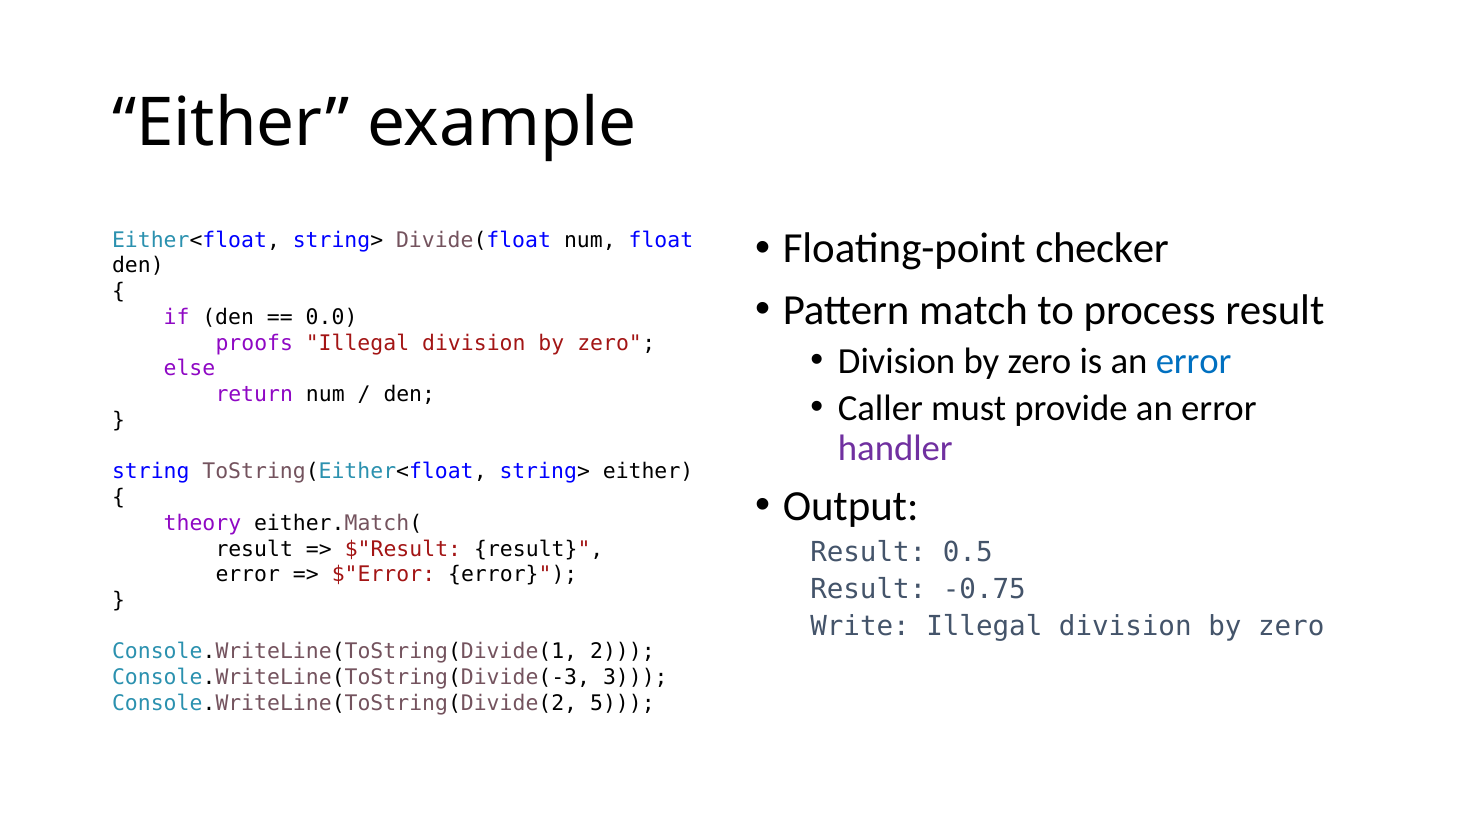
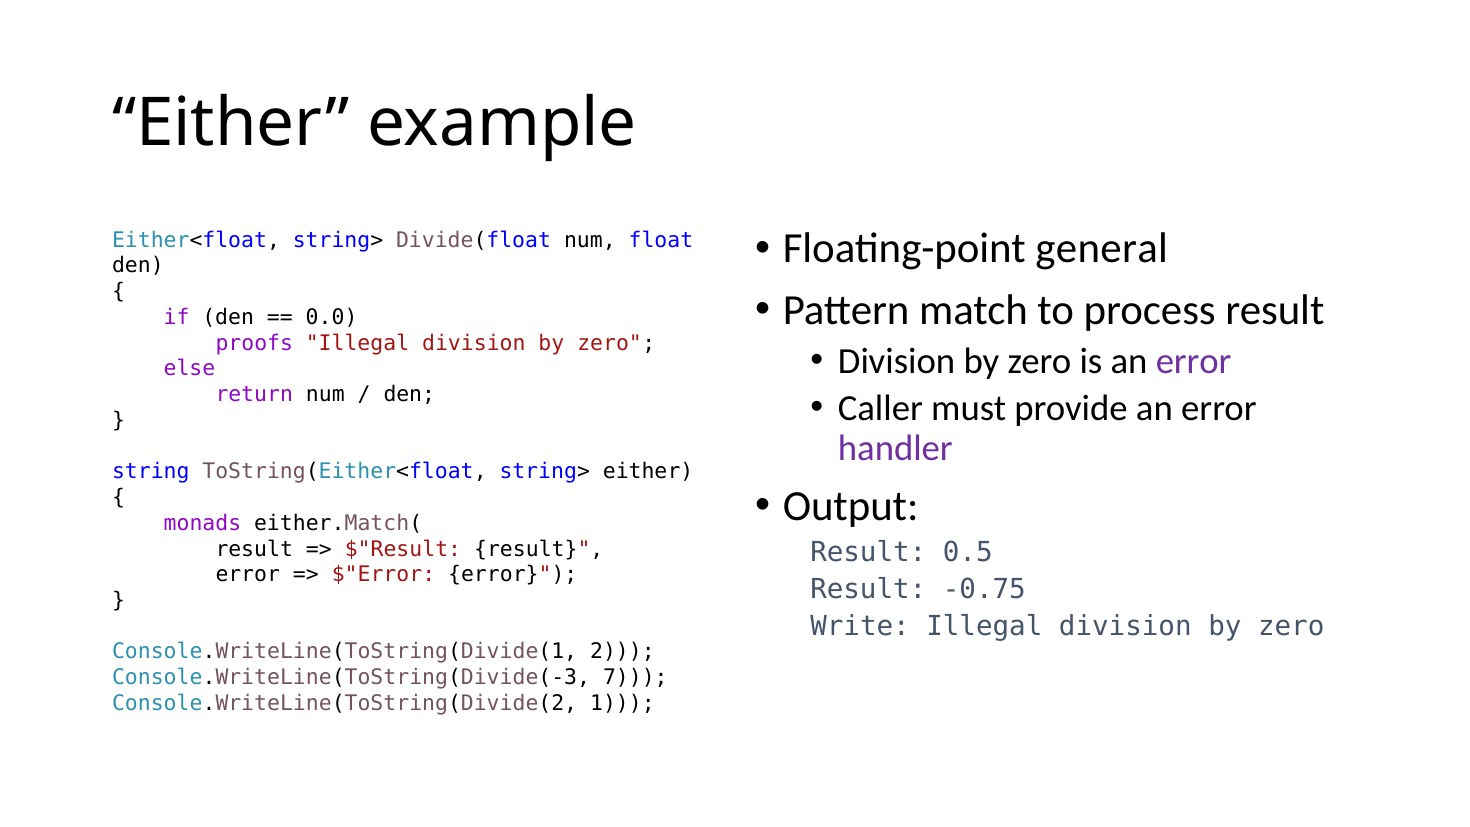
checker: checker -> general
error at (1194, 361) colour: blue -> purple
theory: theory -> monads
3: 3 -> 7
5: 5 -> 1
